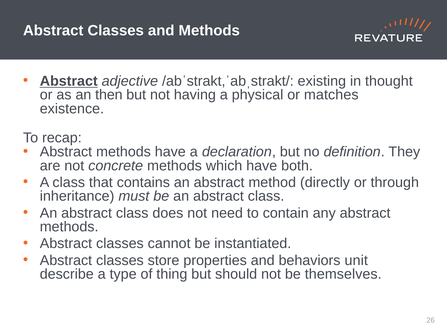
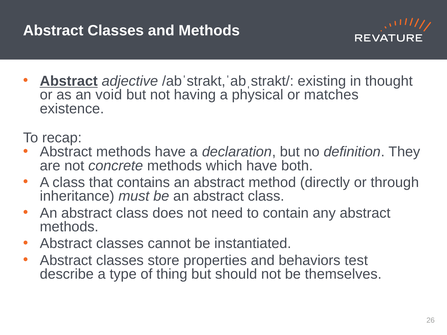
then: then -> void
unit: unit -> test
